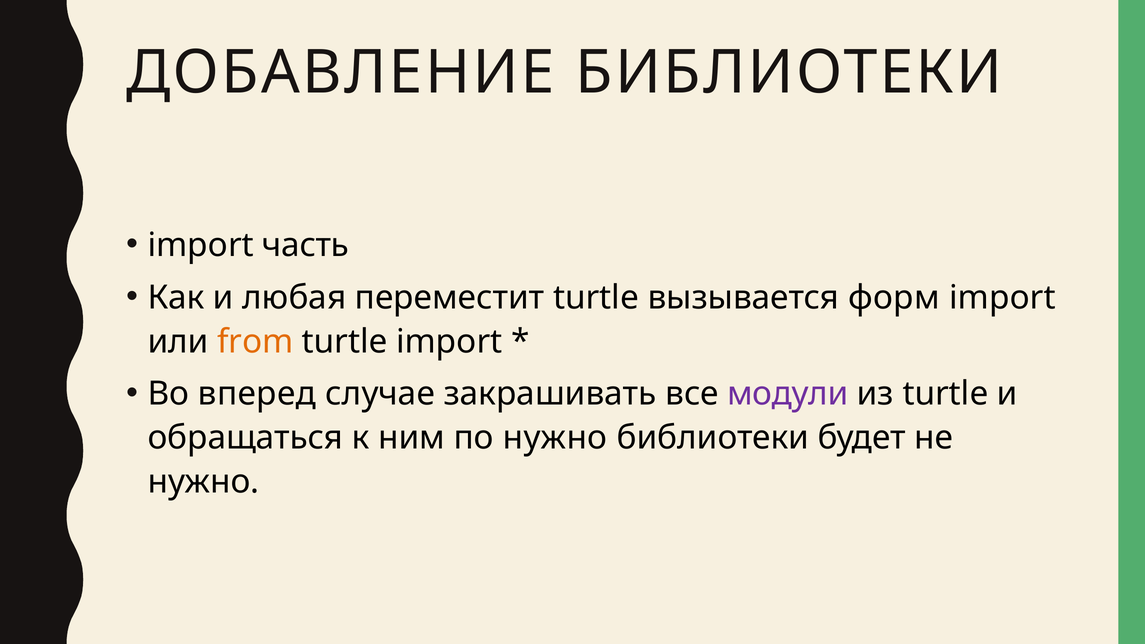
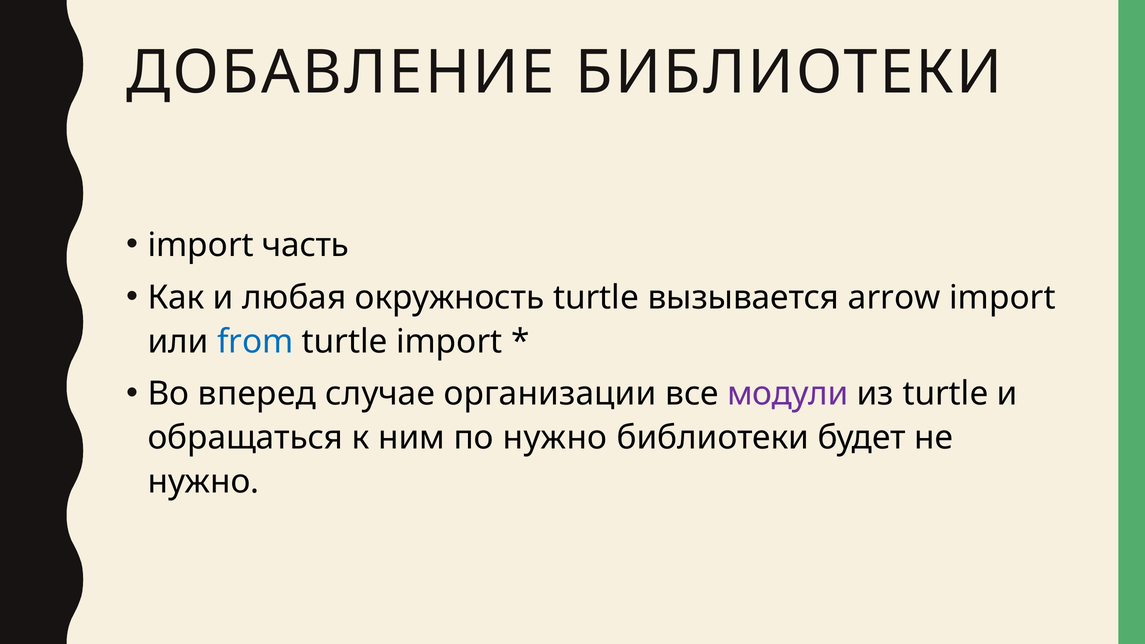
переместит: переместит -> окружность
форм: форм -> arrow
from colour: orange -> blue
закрашивать: закрашивать -> организации
